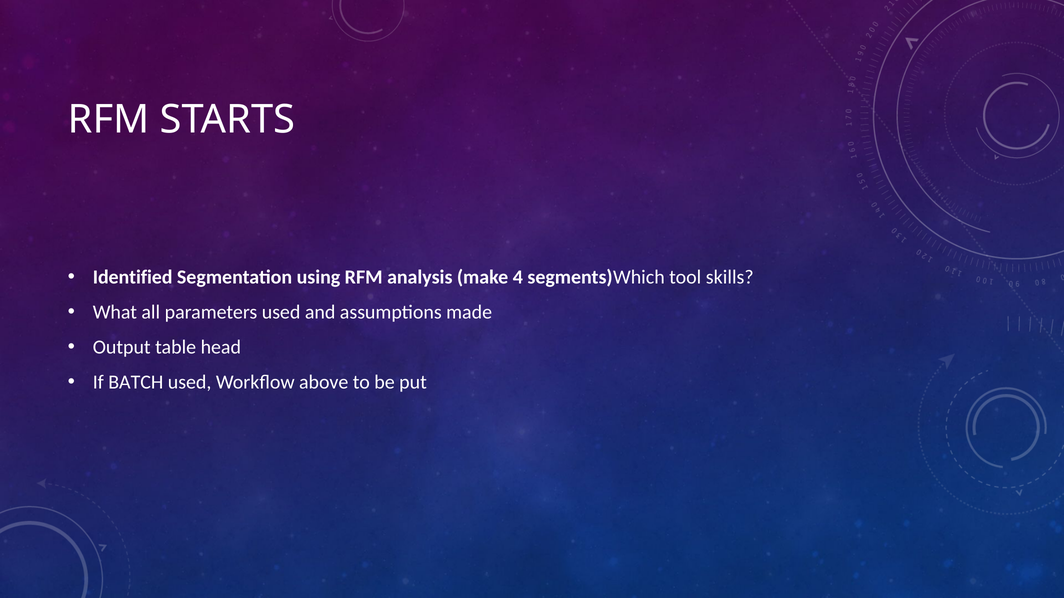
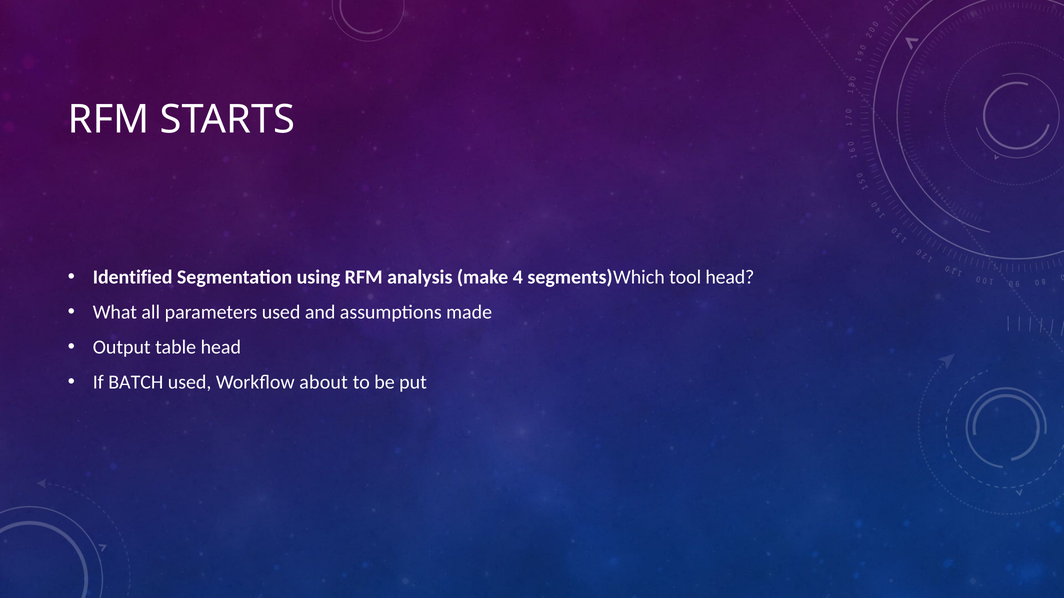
tool skills: skills -> head
above: above -> about
